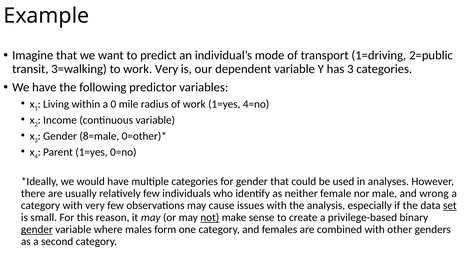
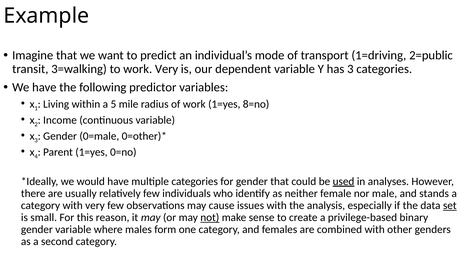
0: 0 -> 5
4=no: 4=no -> 8=no
8=male: 8=male -> 0=male
used underline: none -> present
wrong: wrong -> stands
gender at (37, 230) underline: present -> none
